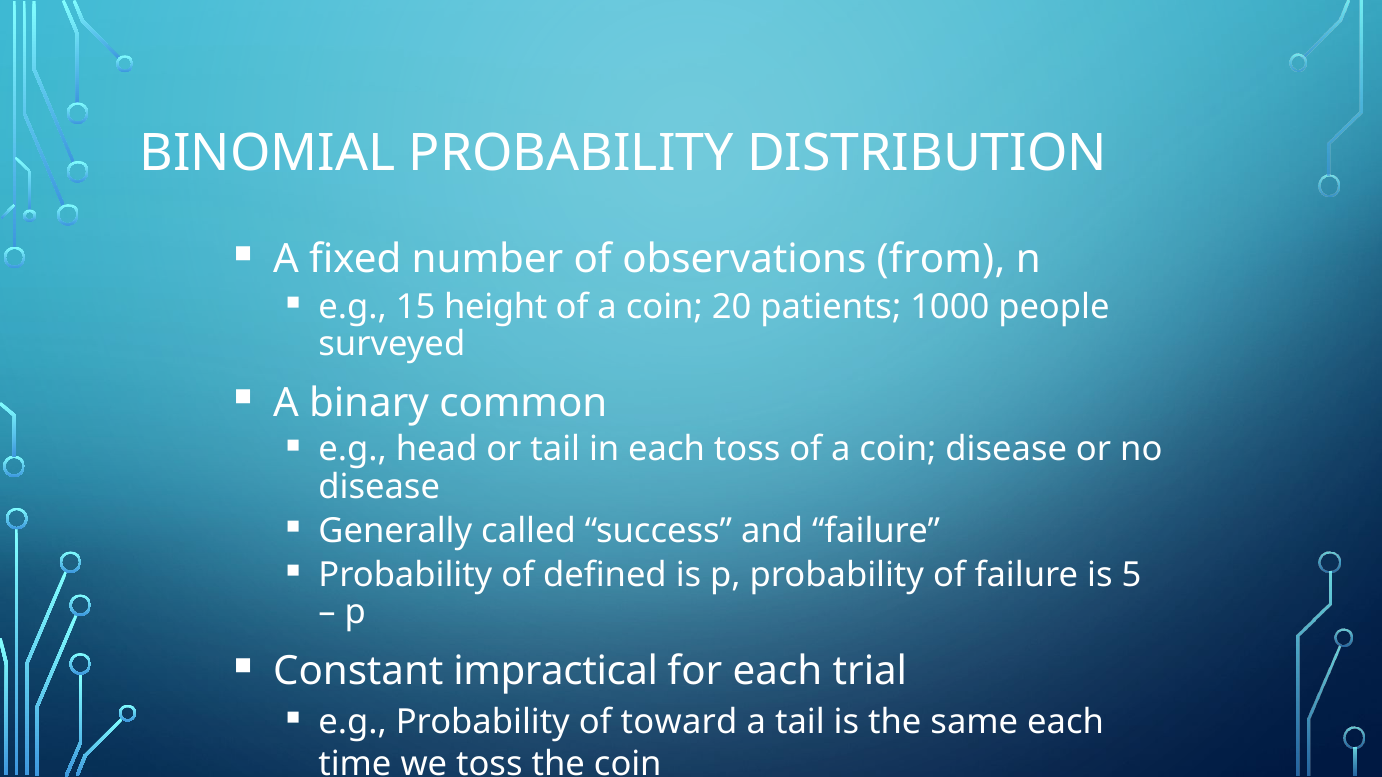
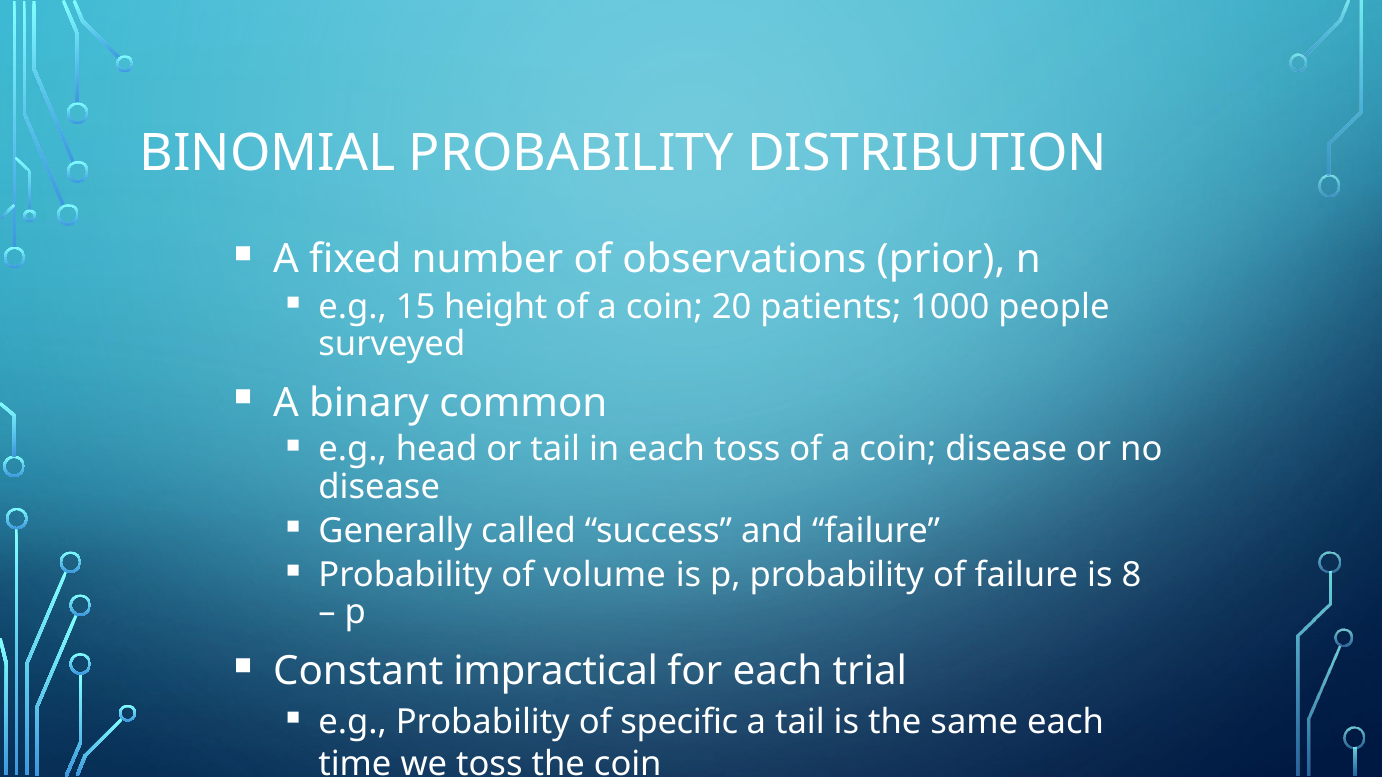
from: from -> prior
defined: defined -> volume
5: 5 -> 8
toward: toward -> specific
